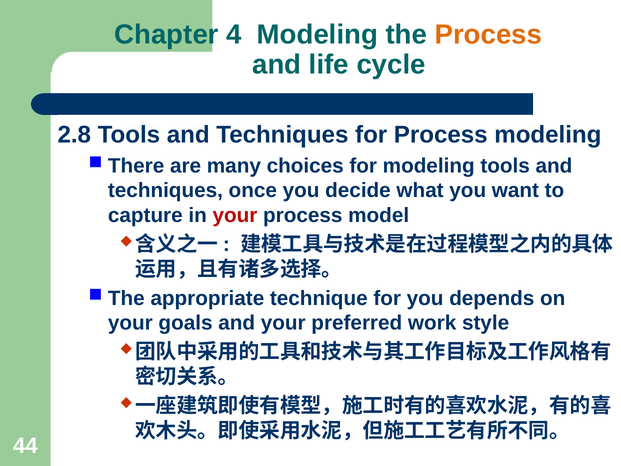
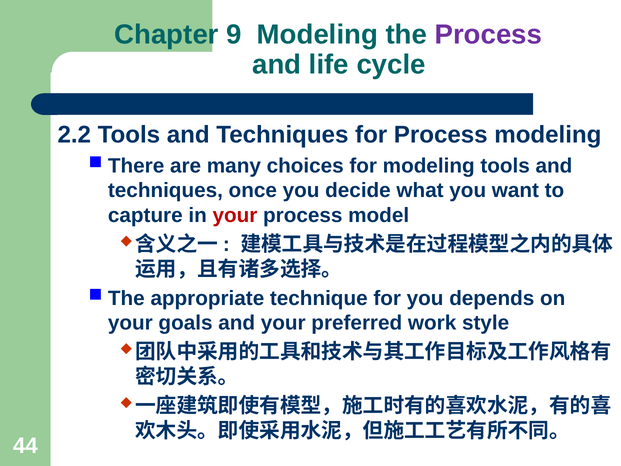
4: 4 -> 9
Process at (488, 35) colour: orange -> purple
2.8: 2.8 -> 2.2
